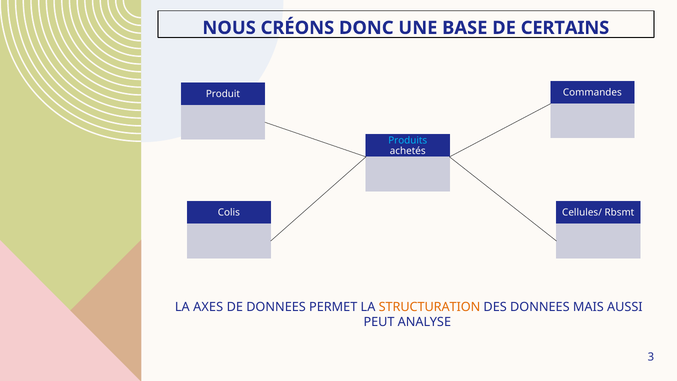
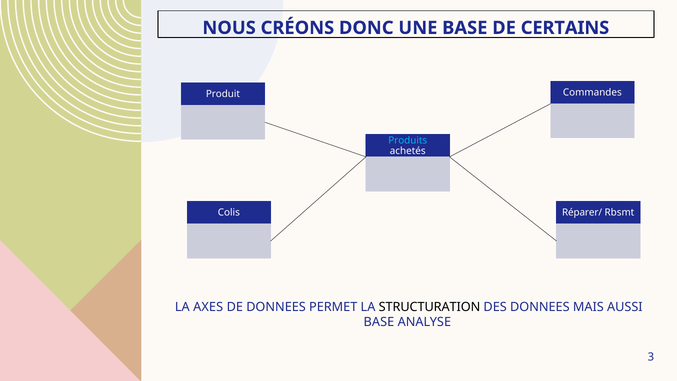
Cellules/: Cellules/ -> Réparer/
STRUCTURATION colour: orange -> black
PEUT at (379, 322): PEUT -> BASE
